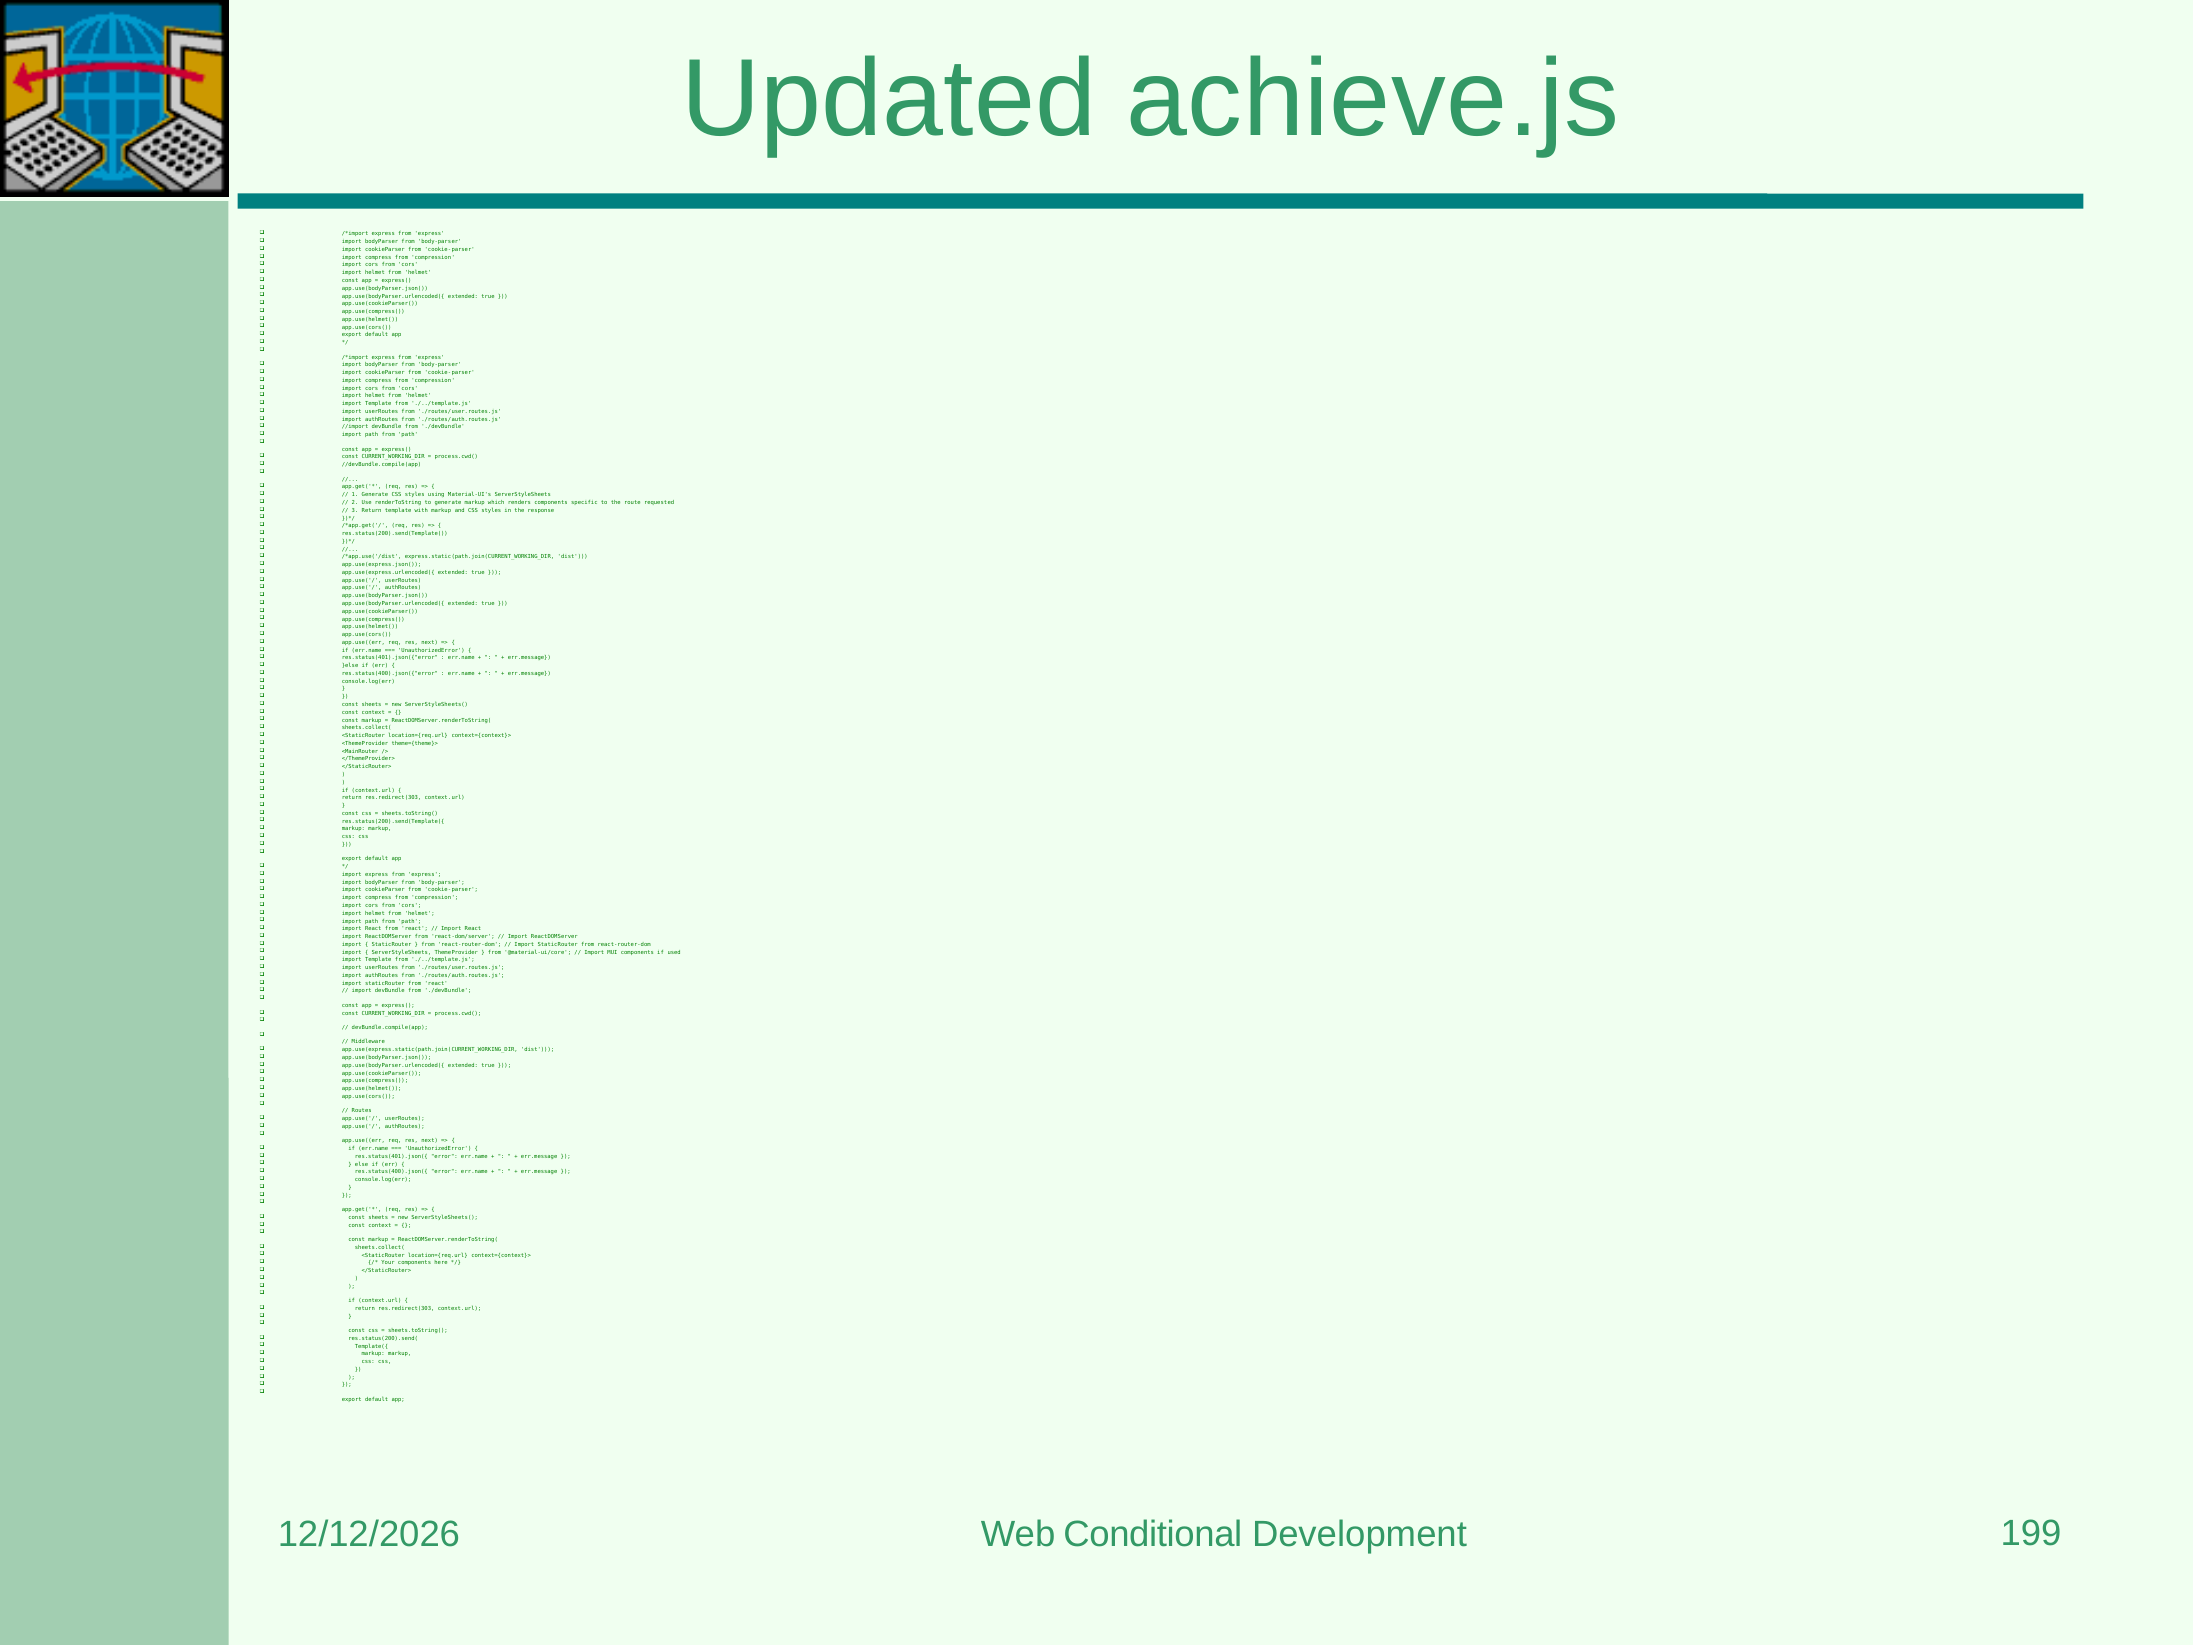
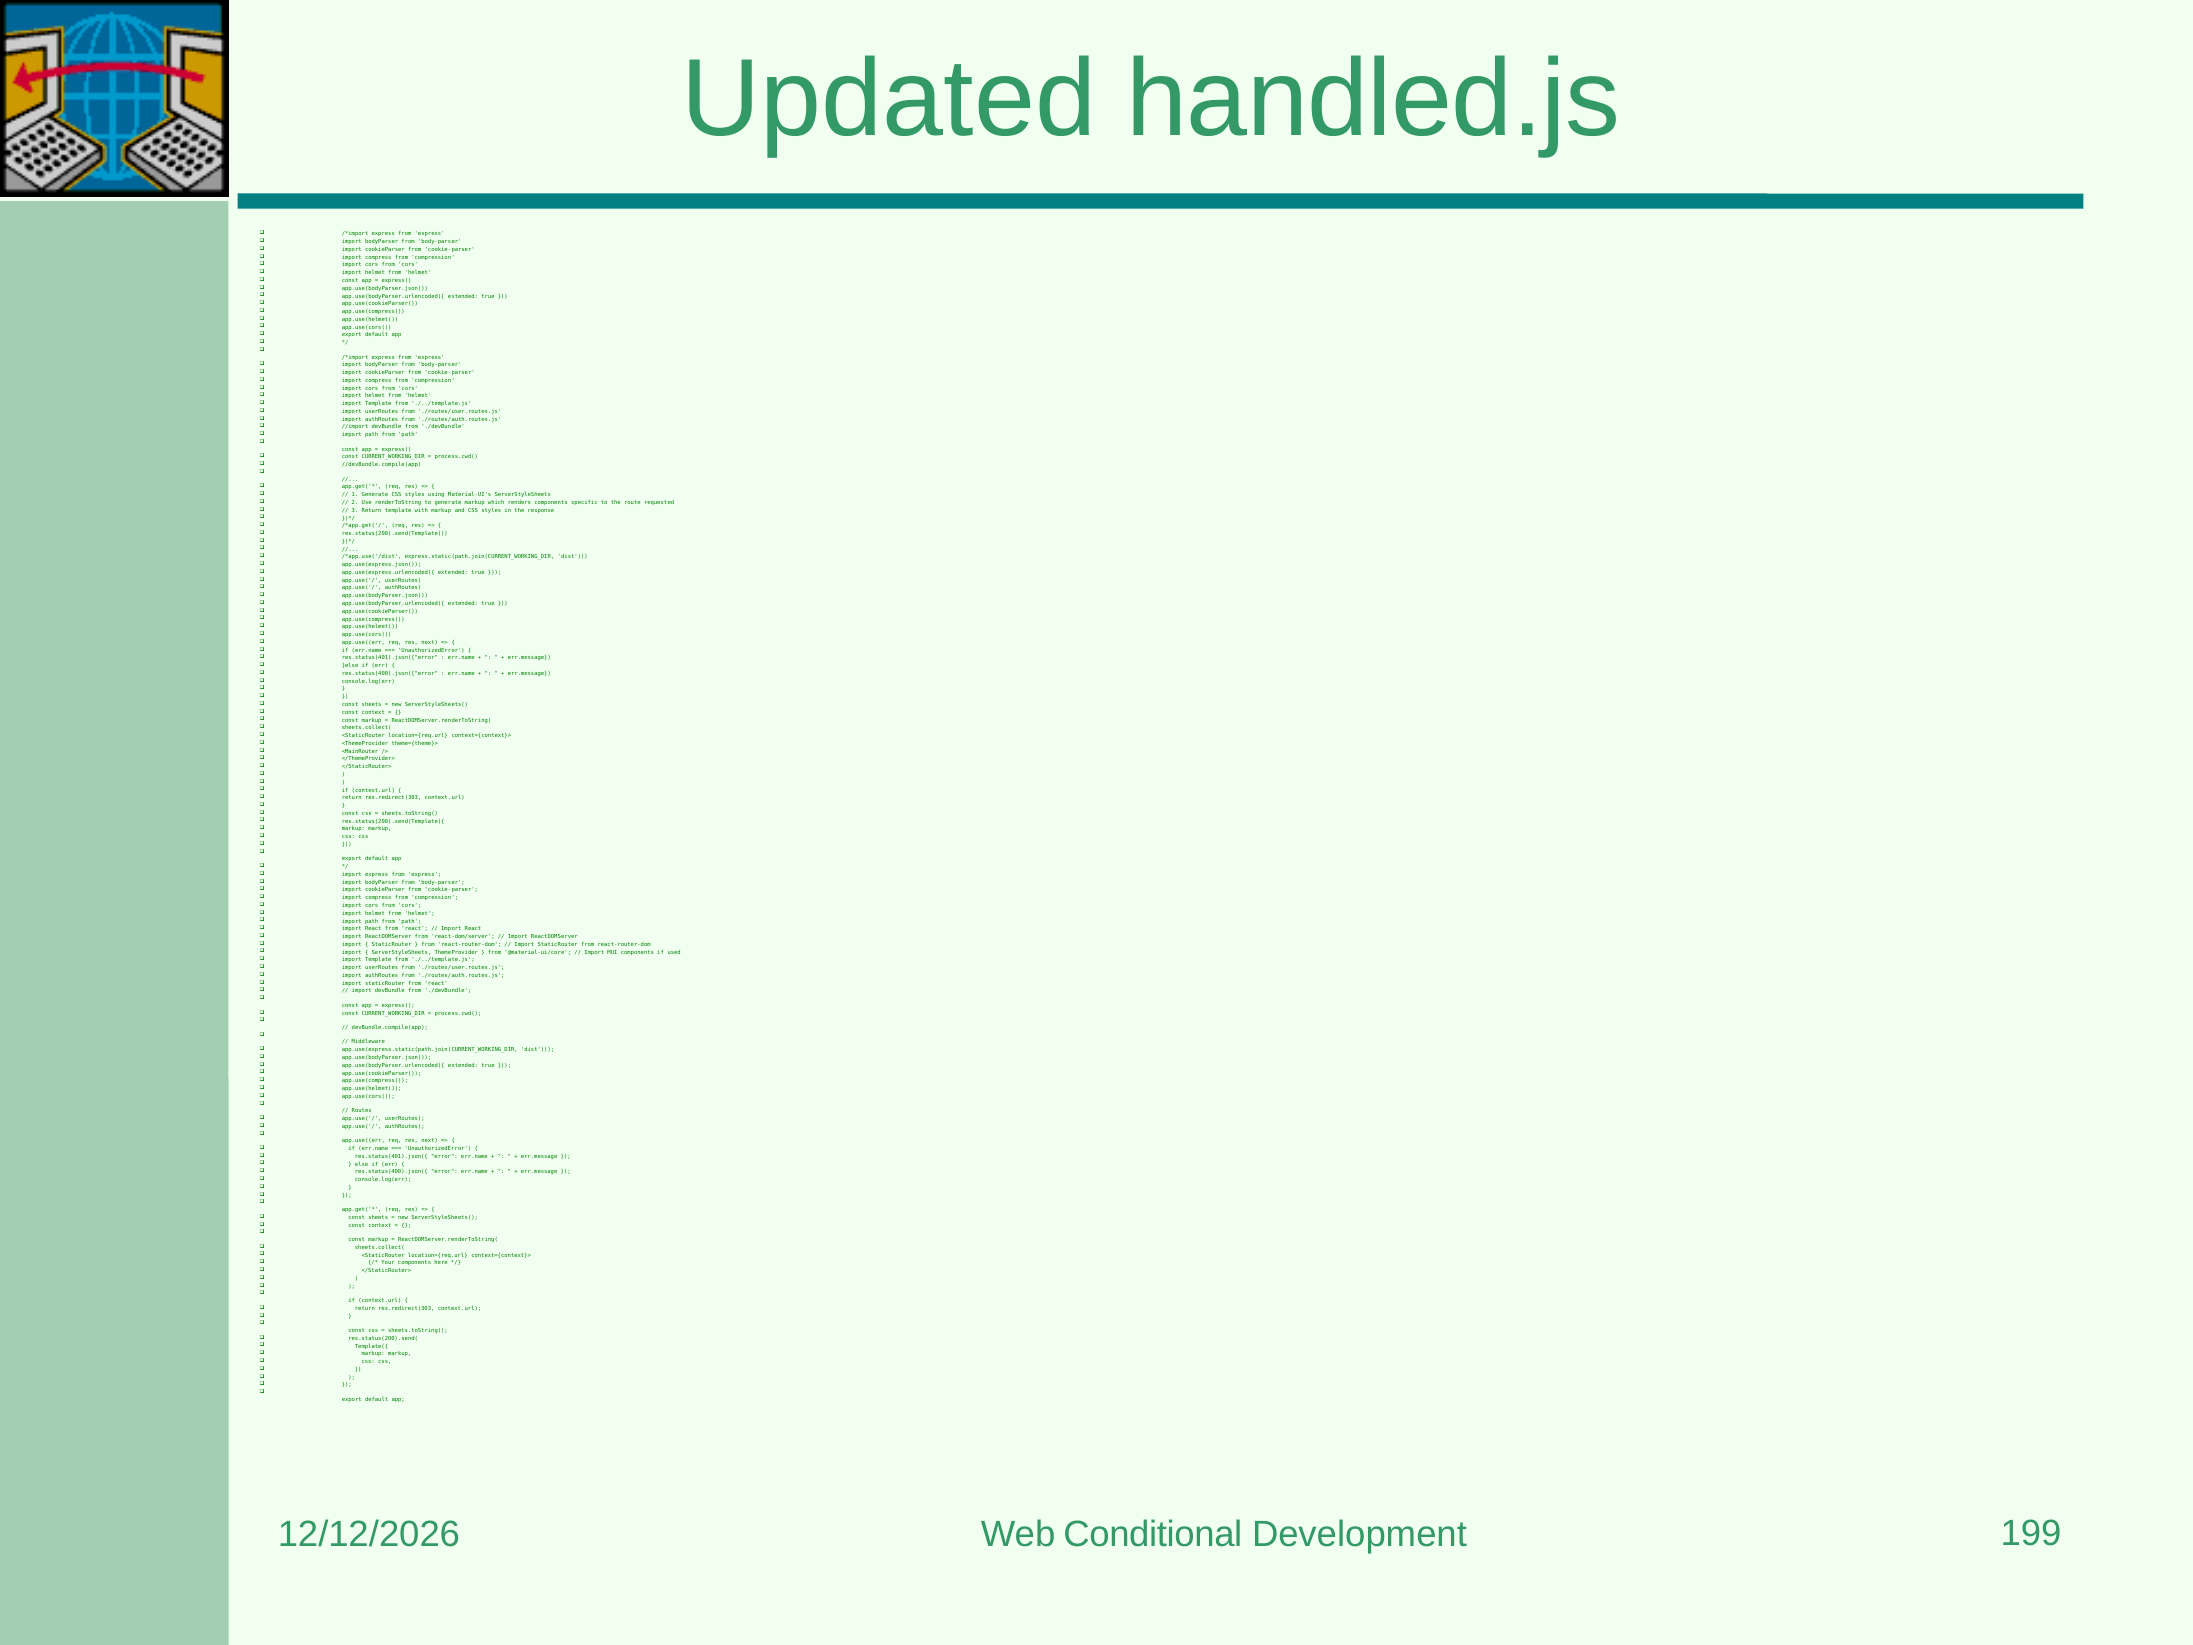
achieve.js: achieve.js -> handled.js
